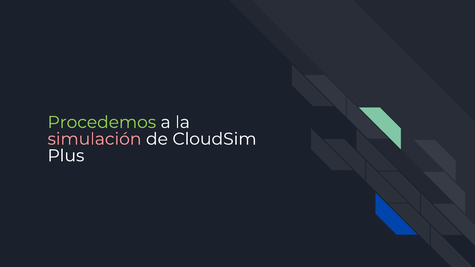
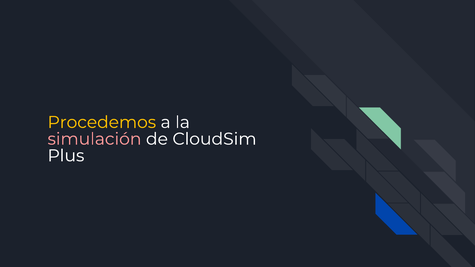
Procedemos colour: light green -> yellow
